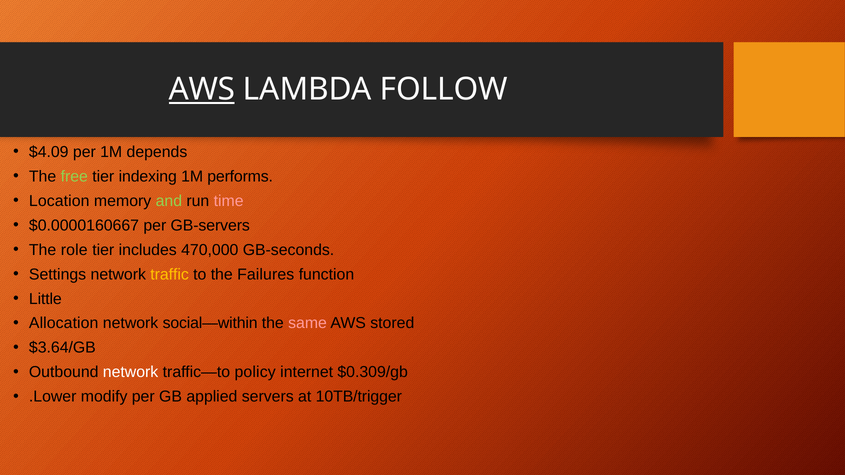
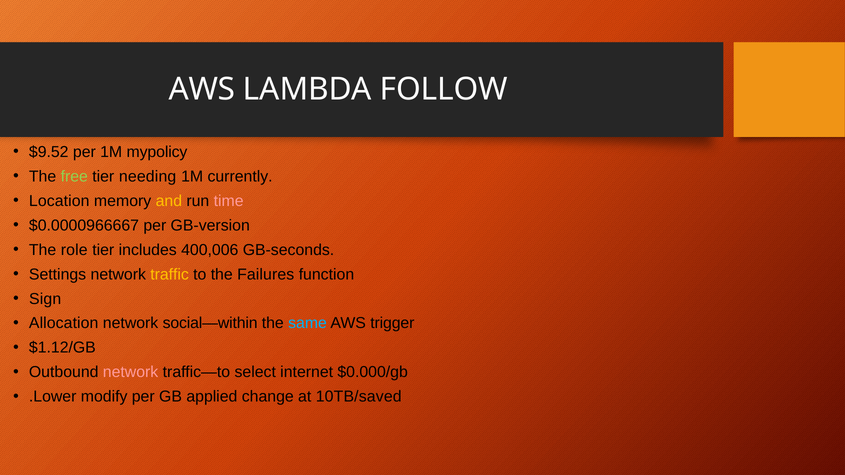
AWS at (202, 89) underline: present -> none
$4.09: $4.09 -> $9.52
depends: depends -> mypolicy
indexing: indexing -> needing
performs: performs -> currently
and colour: light green -> yellow
$0.0000160667: $0.0000160667 -> $0.0000966667
GB-servers: GB-servers -> GB-version
470,000: 470,000 -> 400,006
Little: Little -> Sign
same colour: pink -> light blue
stored: stored -> trigger
$3.64/GB: $3.64/GB -> $1.12/GB
network at (131, 372) colour: white -> pink
policy: policy -> select
$0.309/gb: $0.309/gb -> $0.000/gb
servers: servers -> change
10TB/trigger: 10TB/trigger -> 10TB/saved
